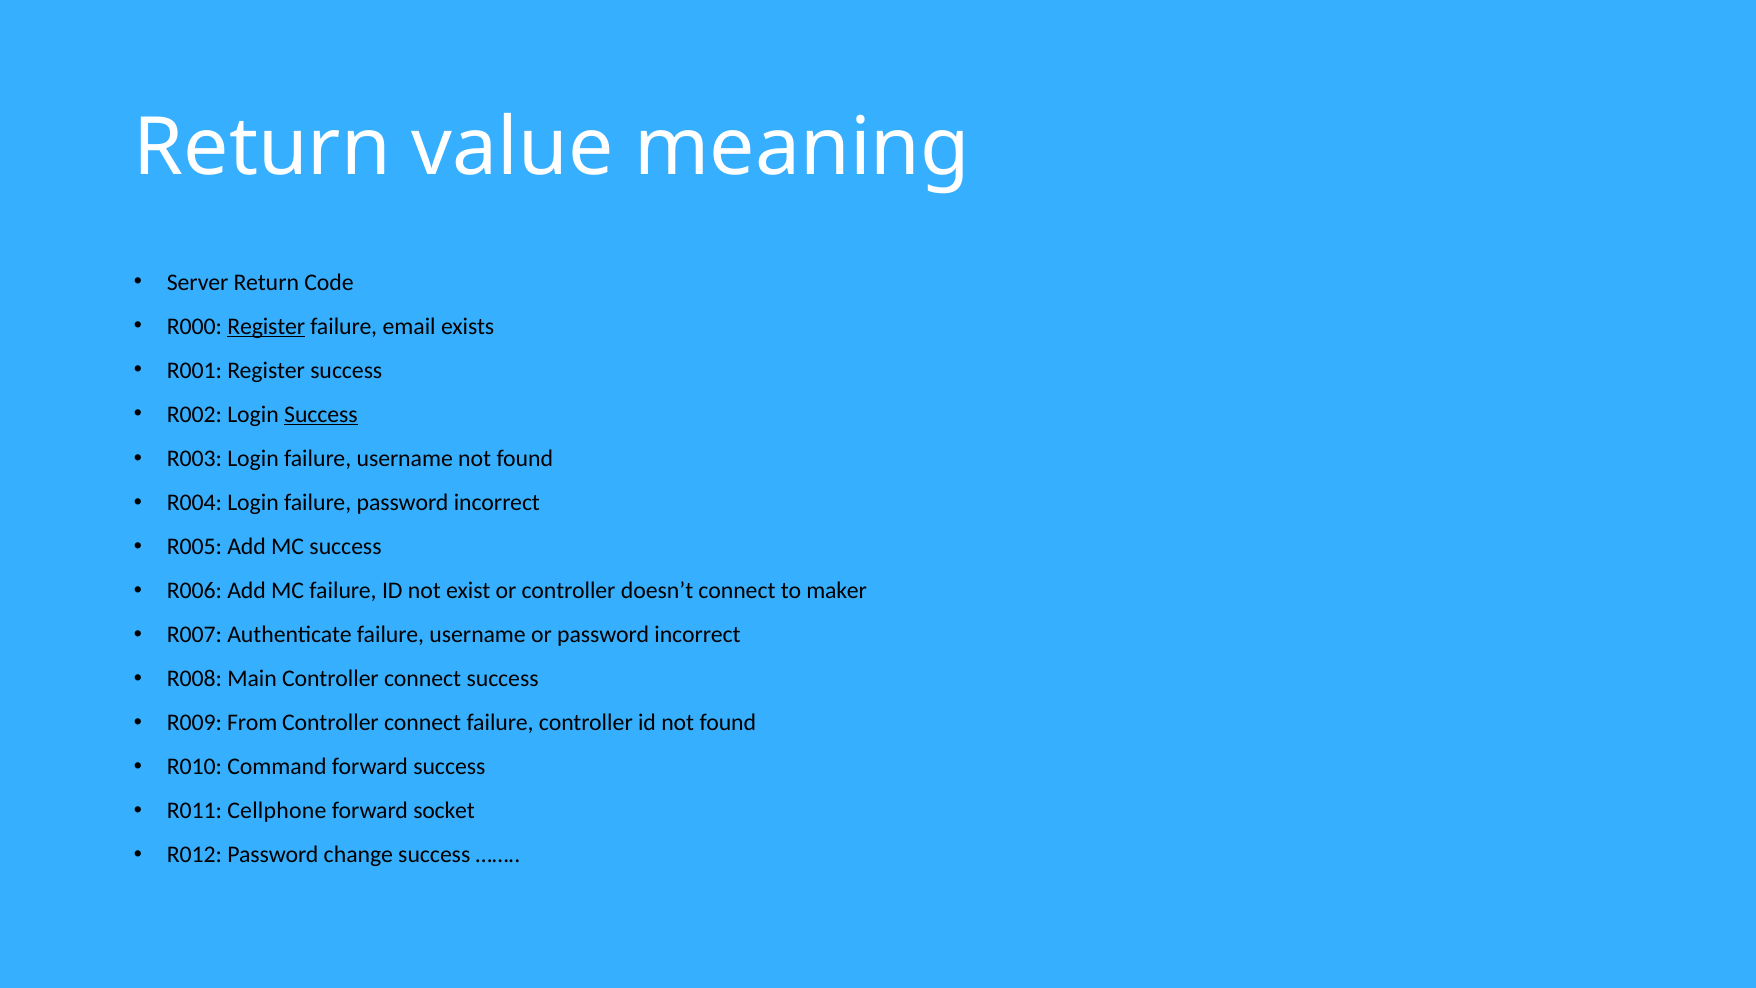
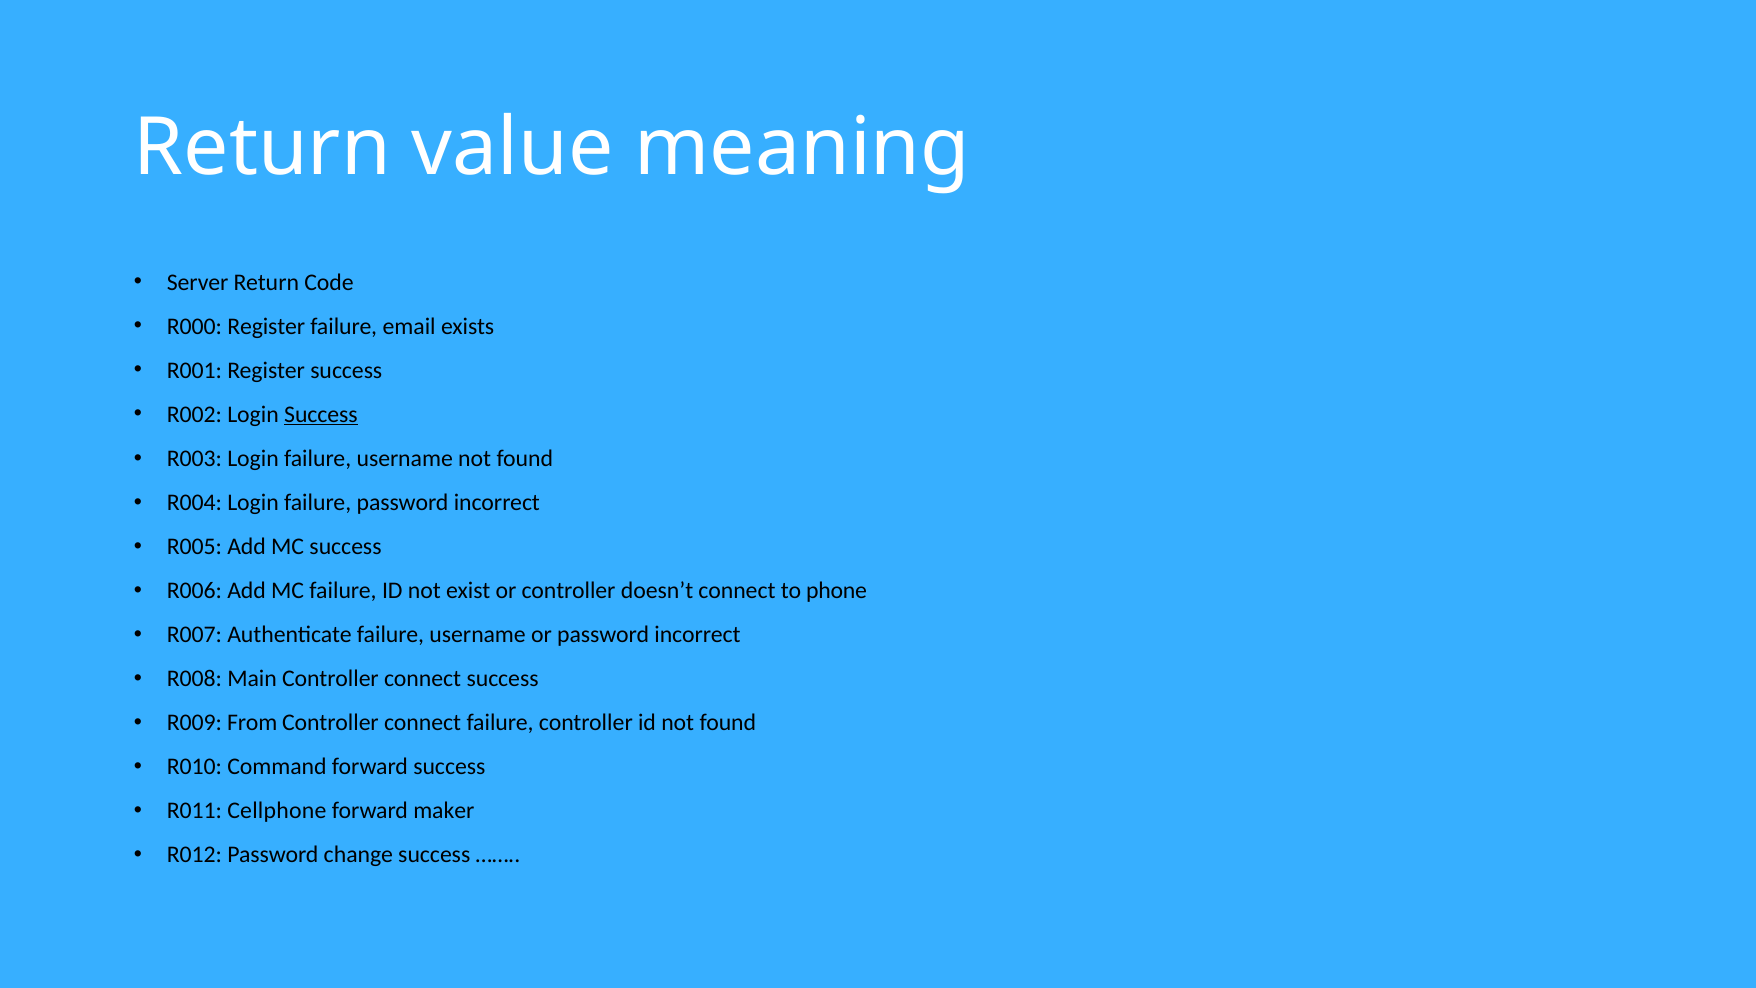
Register at (266, 326) underline: present -> none
maker: maker -> phone
socket: socket -> maker
